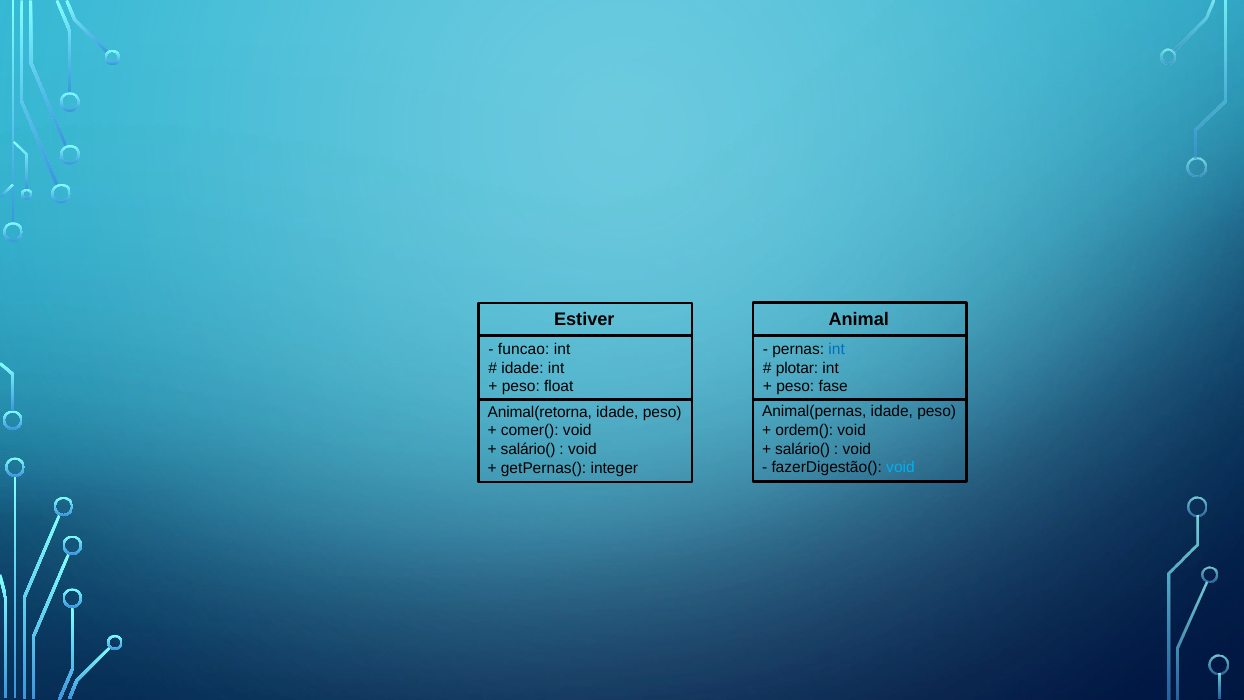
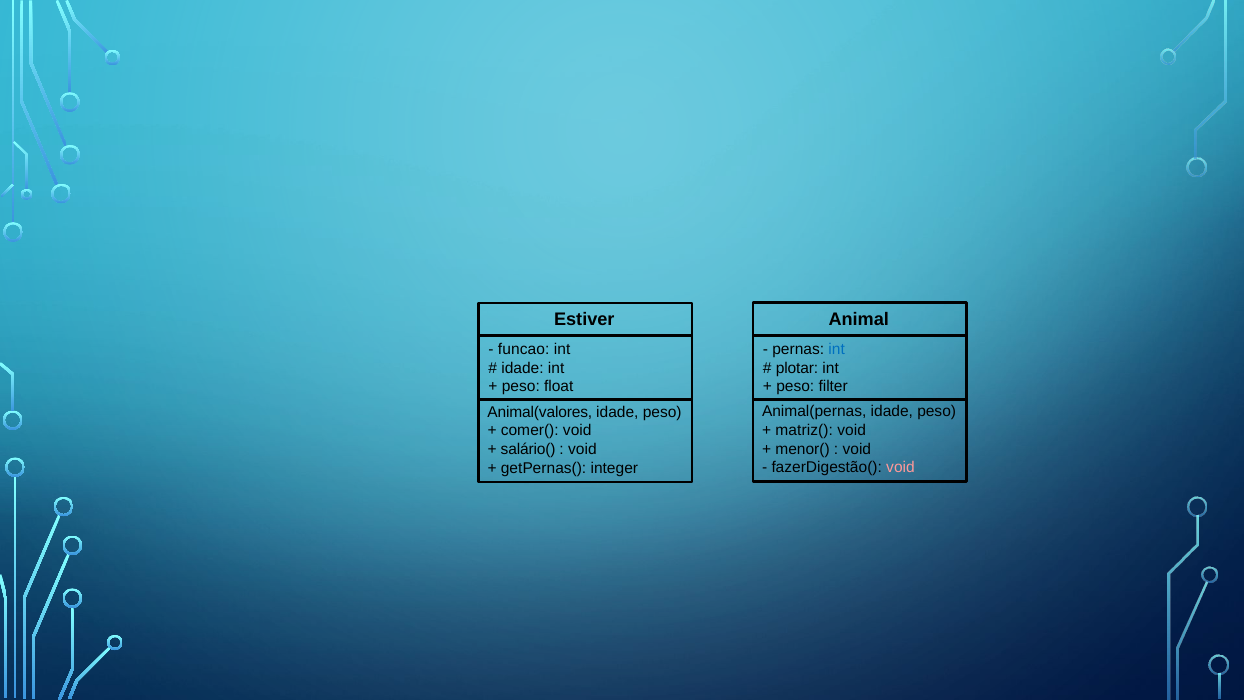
fase: fase -> filter
Animal(retorna: Animal(retorna -> Animal(valores
ordem(: ordem( -> matriz(
salário( at (803, 449): salário( -> menor(
void at (900, 468) colour: light blue -> pink
